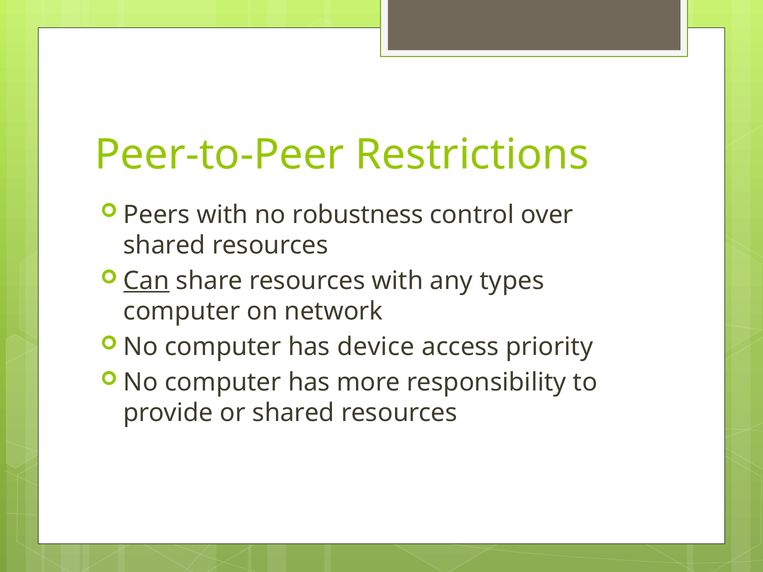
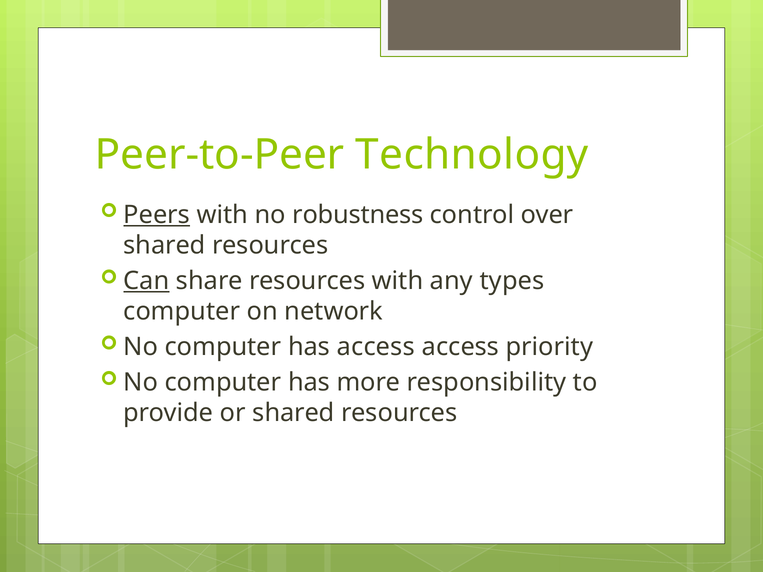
Restrictions: Restrictions -> Technology
Peers underline: none -> present
has device: device -> access
